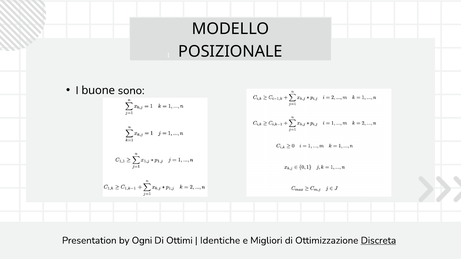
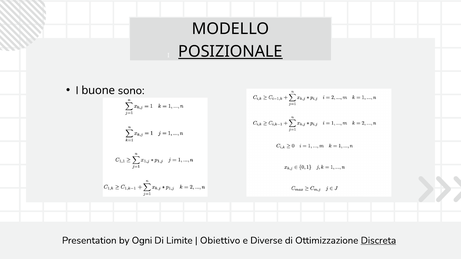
POSIZIONALE underline: none -> present
Ottimi: Ottimi -> Limite
Identiche: Identiche -> Obiettivo
Migliori: Migliori -> Diverse
